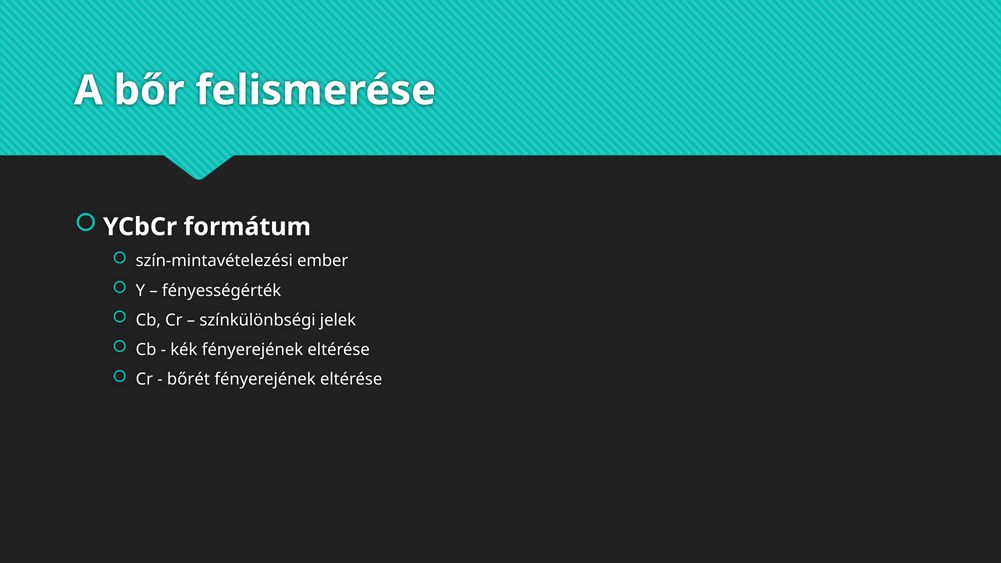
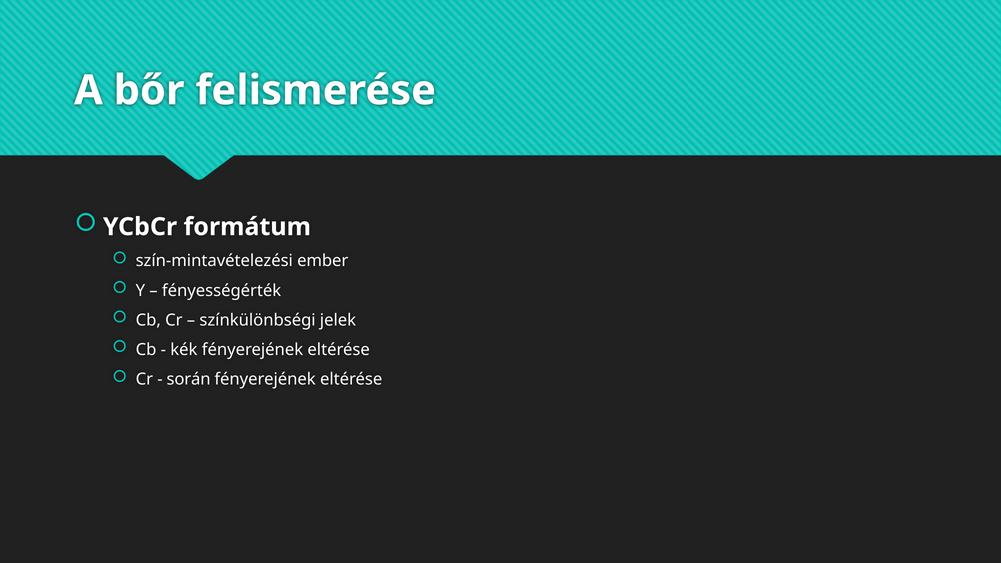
bőrét: bőrét -> során
